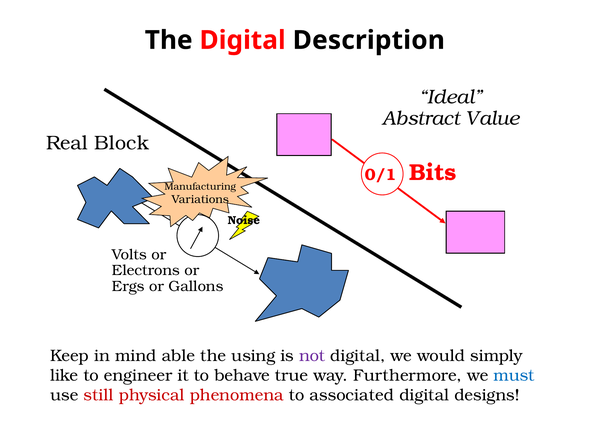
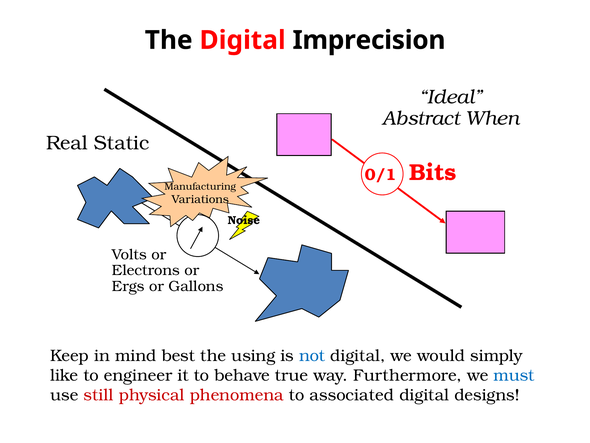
Description: Description -> Imprecision
Value: Value -> When
Block: Block -> Static
able: able -> best
not colour: purple -> blue
